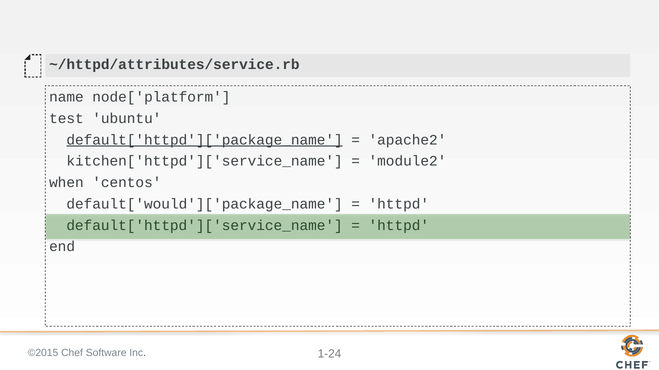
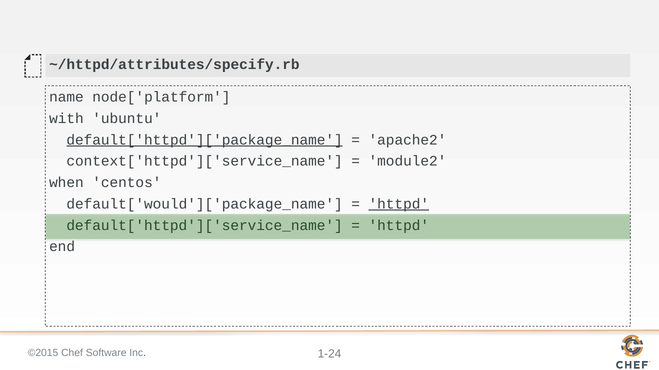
~/httpd/attributes/service.rb: ~/httpd/attributes/service.rb -> ~/httpd/attributes/specify.rb
test: test -> with
kitchen['httpd']['service_name: kitchen['httpd']['service_name -> context['httpd']['service_name
httpd at (399, 204) underline: none -> present
